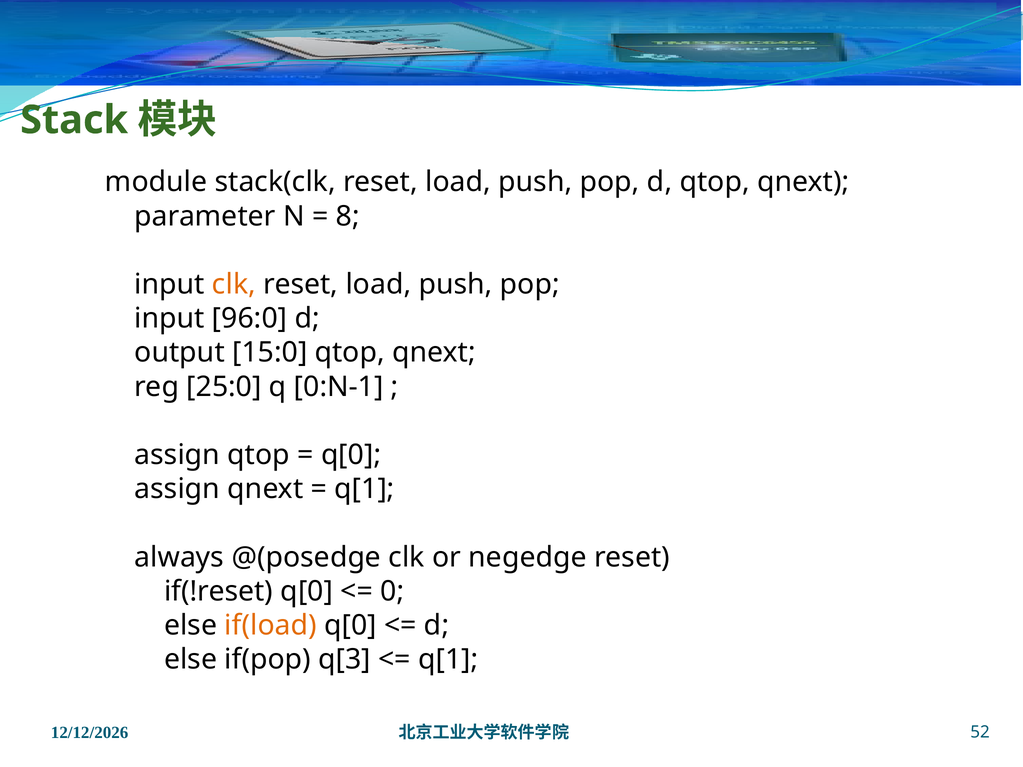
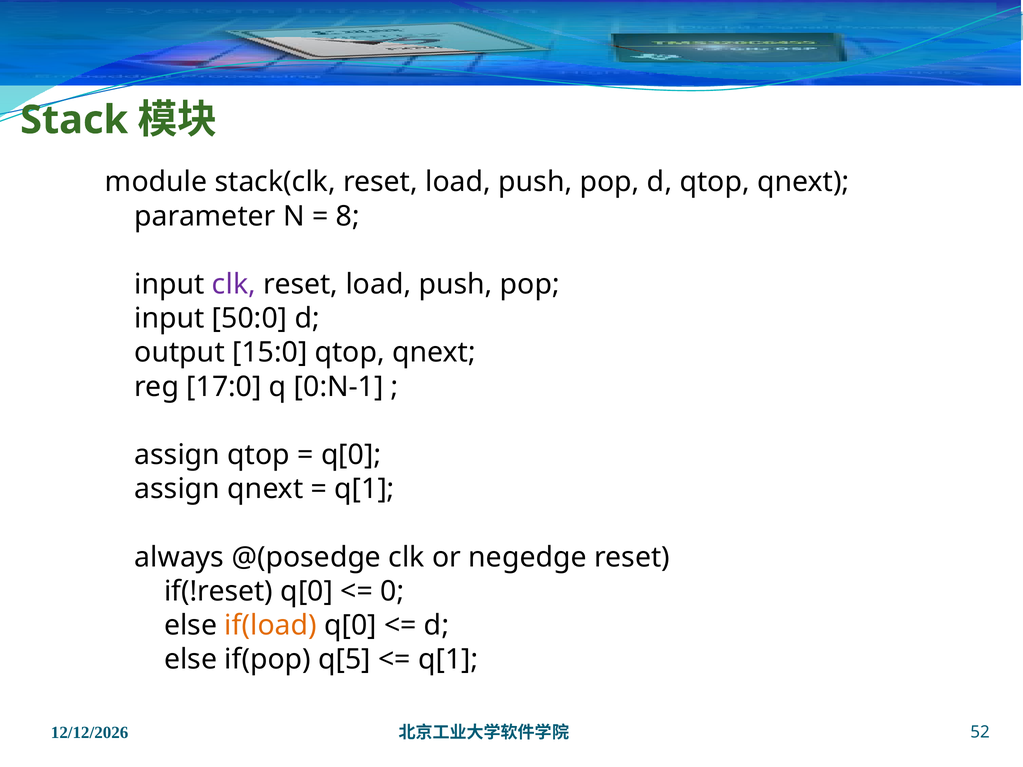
clk at (234, 284) colour: orange -> purple
96:0: 96:0 -> 50:0
25:0: 25:0 -> 17:0
q[3: q[3 -> q[5
